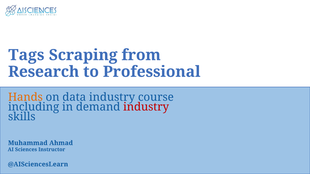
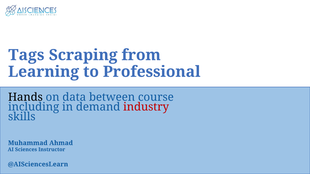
Research: Research -> Learning
Hands colour: orange -> black
data industry: industry -> between
